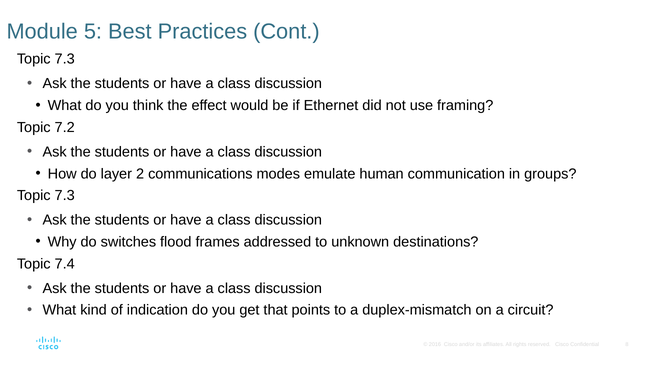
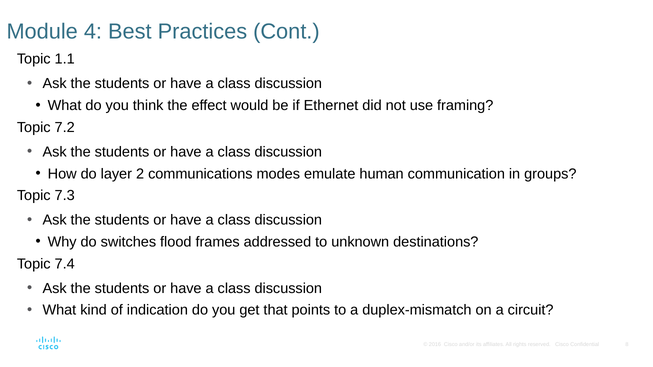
5: 5 -> 4
7.3 at (65, 59): 7.3 -> 1.1
